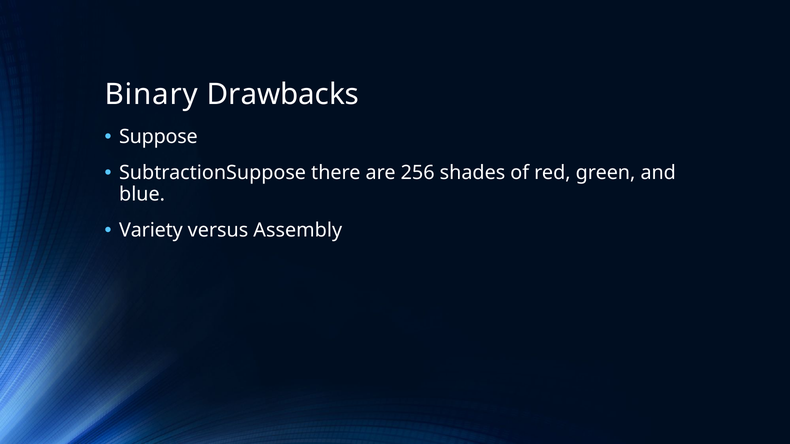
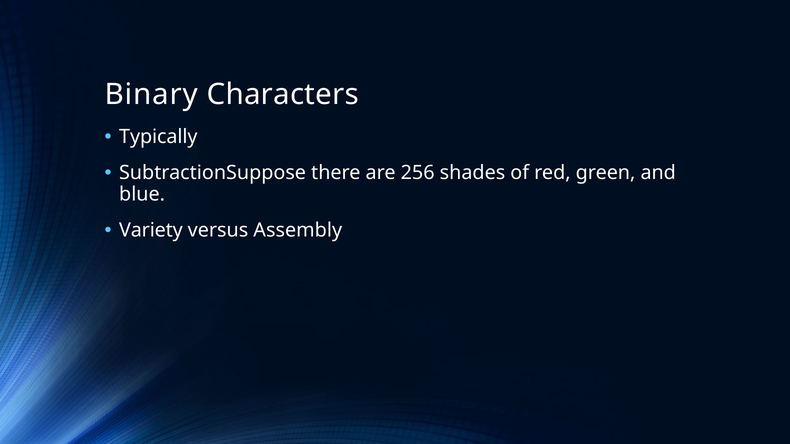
Drawbacks: Drawbacks -> Characters
Suppose: Suppose -> Typically
